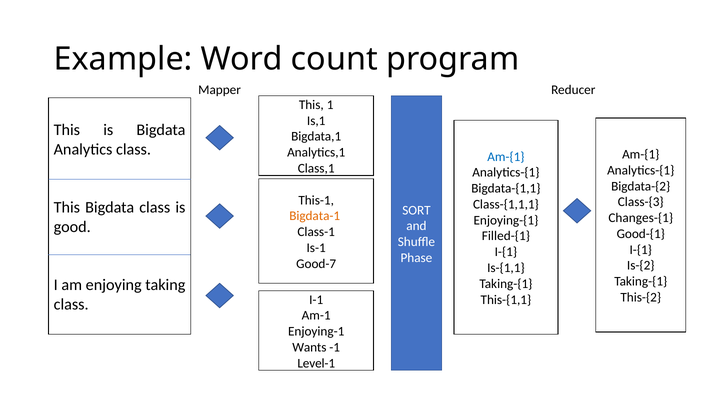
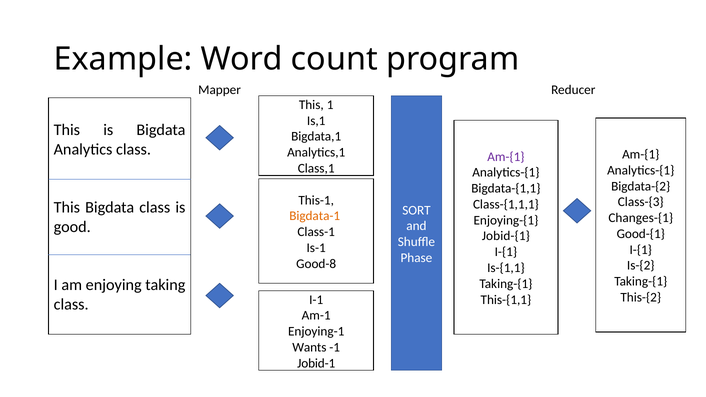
Am-{1 at (506, 157) colour: blue -> purple
Filled-{1: Filled-{1 -> Jobid-{1
Good-7: Good-7 -> Good-8
Level-1: Level-1 -> Jobid-1
